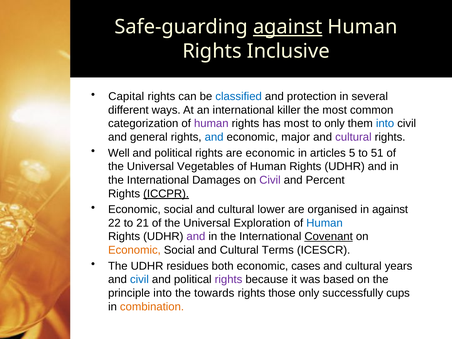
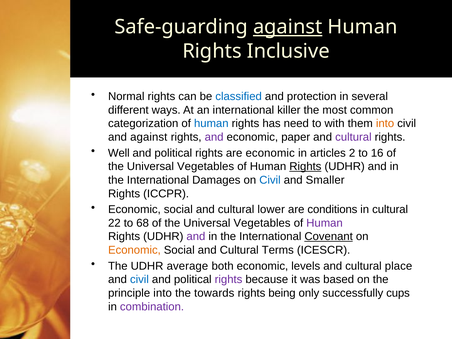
Capital: Capital -> Normal
human at (211, 124) colour: purple -> blue
has most: most -> need
to only: only -> with
into at (385, 124) colour: blue -> orange
and general: general -> against
and at (214, 137) colour: blue -> purple
major: major -> paper
5: 5 -> 2
51: 51 -> 16
Rights at (305, 167) underline: none -> present
Civil at (270, 180) colour: purple -> blue
Percent: Percent -> Smaller
ICCPR underline: present -> none
organised: organised -> conditions
in against: against -> cultural
21: 21 -> 68
Exploration at (262, 223): Exploration -> Vegetables
Human at (325, 223) colour: blue -> purple
residues: residues -> average
cases: cases -> levels
years: years -> place
those: those -> being
combination colour: orange -> purple
